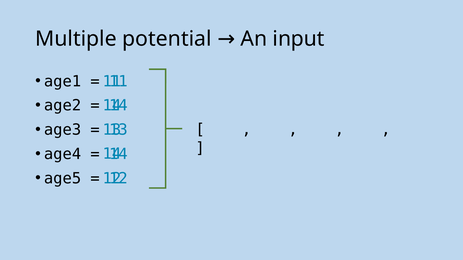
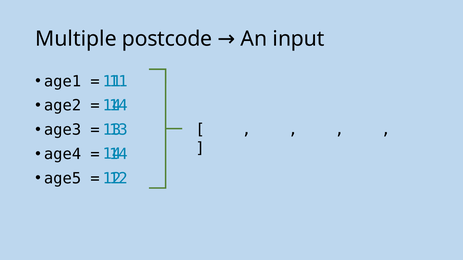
potential: potential -> postcode
